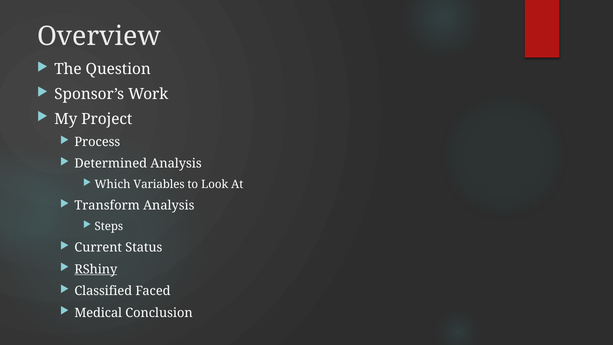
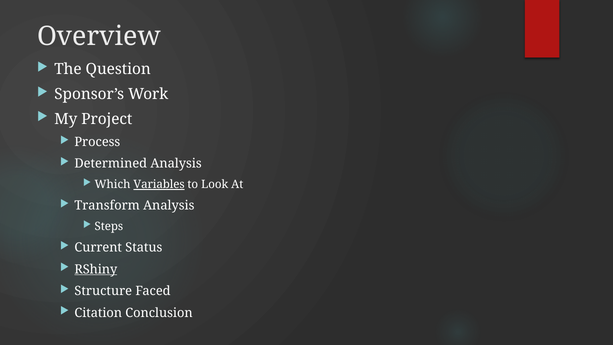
Variables underline: none -> present
Classified: Classified -> Structure
Medical: Medical -> Citation
